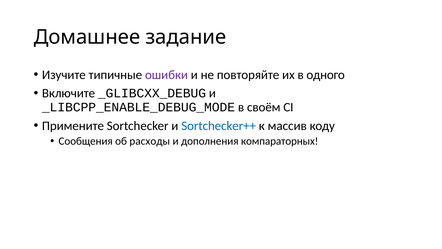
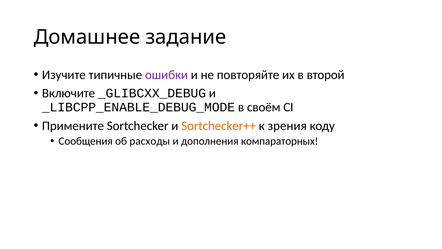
одного: одного -> второй
Sortchecker++ colour: blue -> orange
массив: массив -> зрения
